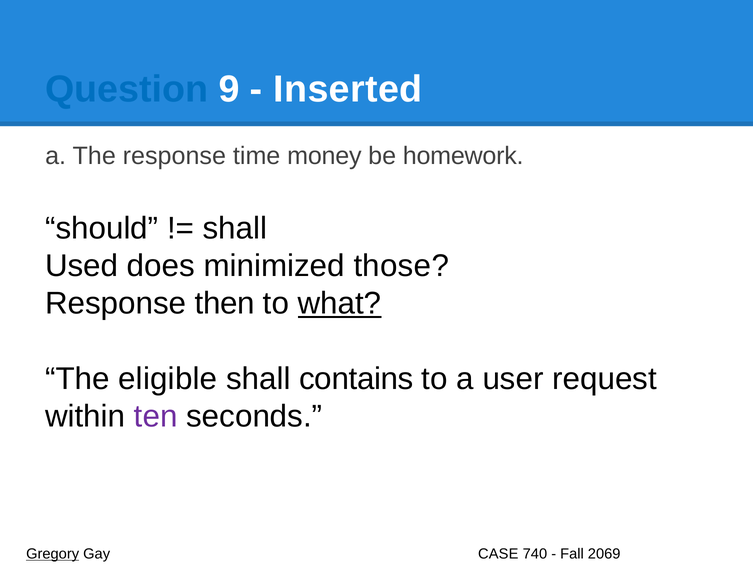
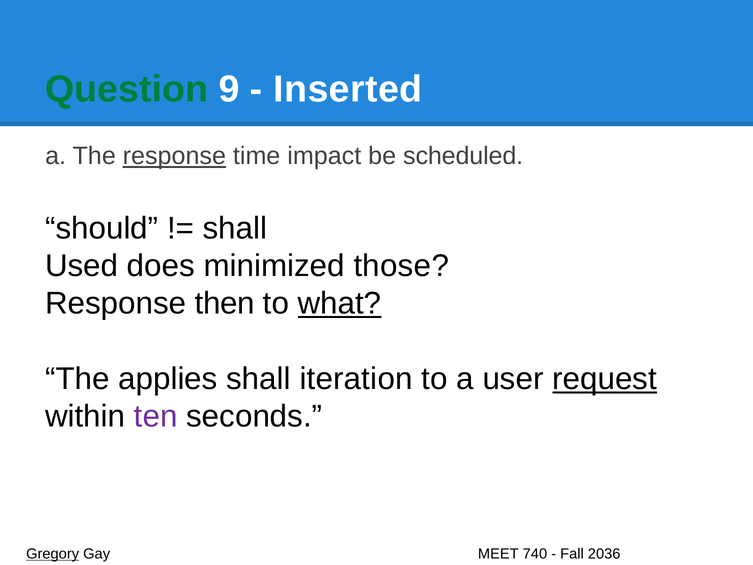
Question colour: blue -> green
response at (174, 156) underline: none -> present
money: money -> impact
homework: homework -> scheduled
eligible: eligible -> applies
contains: contains -> iteration
request underline: none -> present
CASE: CASE -> MEET
2069: 2069 -> 2036
